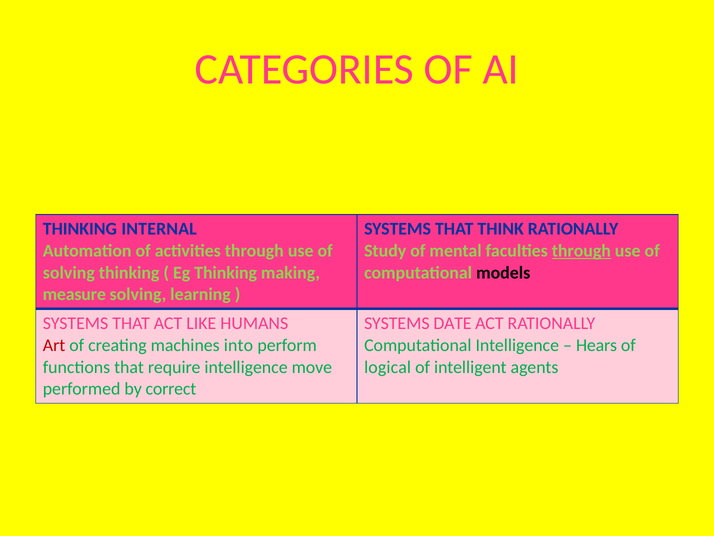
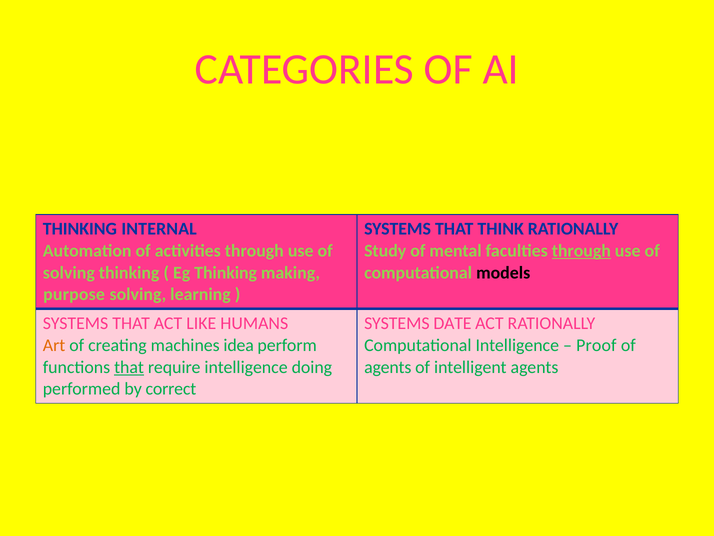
measure: measure -> purpose
Art colour: red -> orange
into: into -> idea
Hears: Hears -> Proof
that at (129, 367) underline: none -> present
move: move -> doing
logical at (388, 367): logical -> agents
